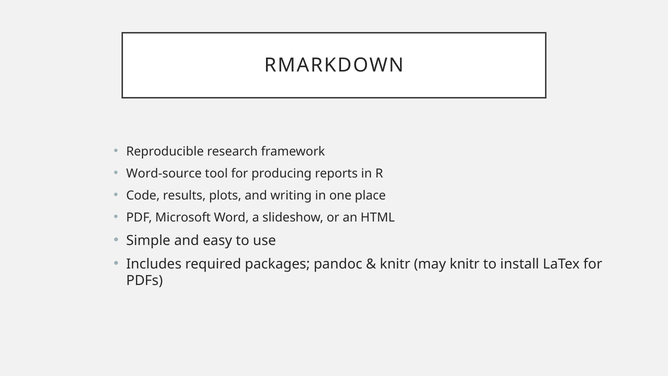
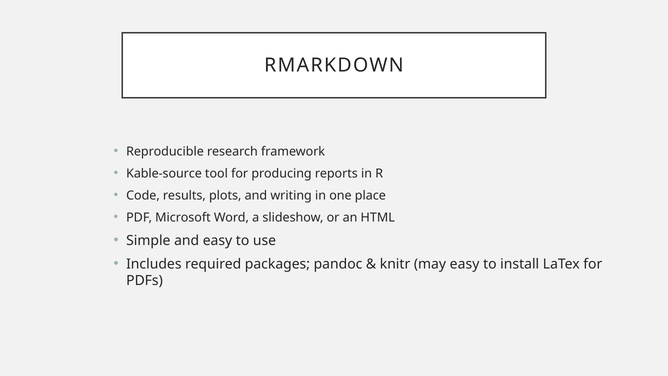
Word-source: Word-source -> Kable-source
may knitr: knitr -> easy
